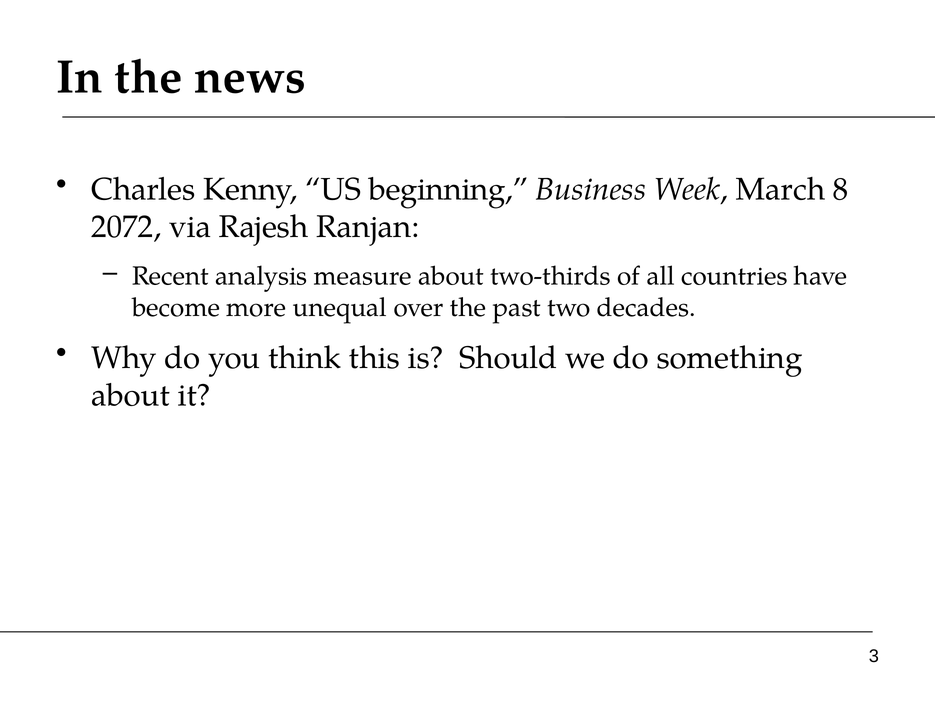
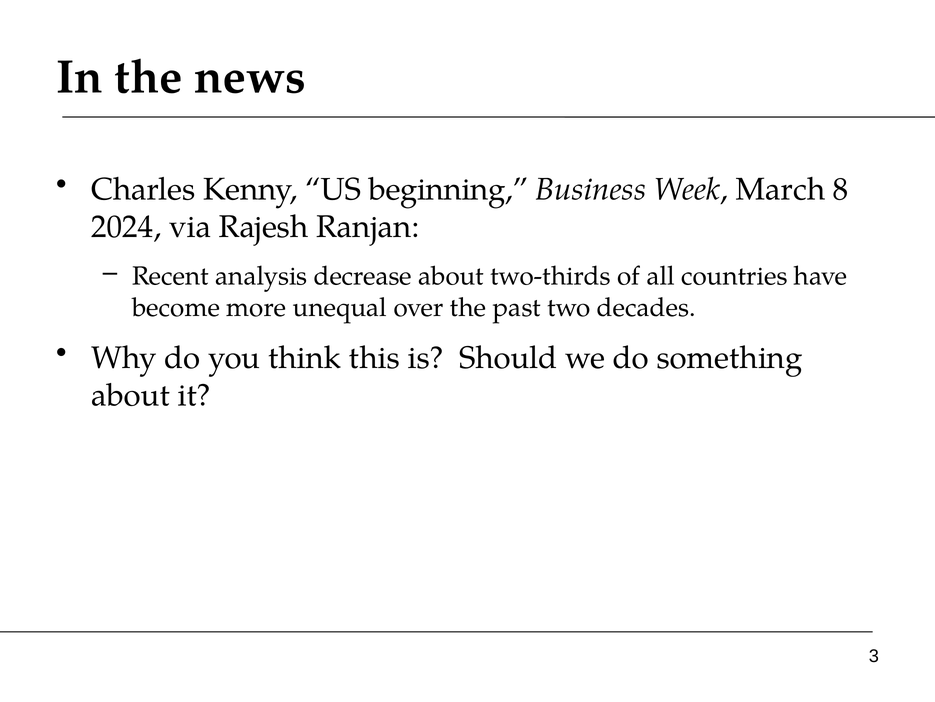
2072: 2072 -> 2024
measure: measure -> decrease
